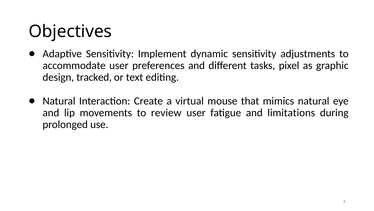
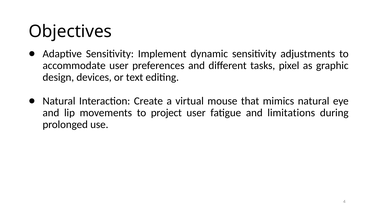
tracked: tracked -> devices
review: review -> project
